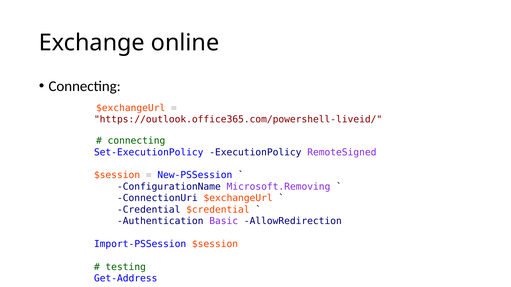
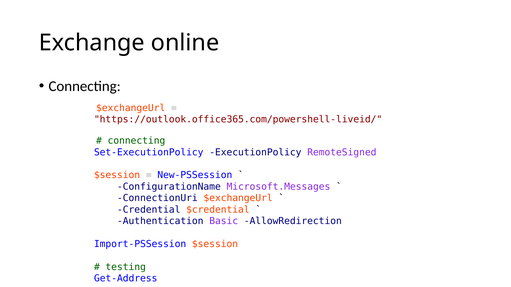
Microsoft.Removing: Microsoft.Removing -> Microsoft.Messages
